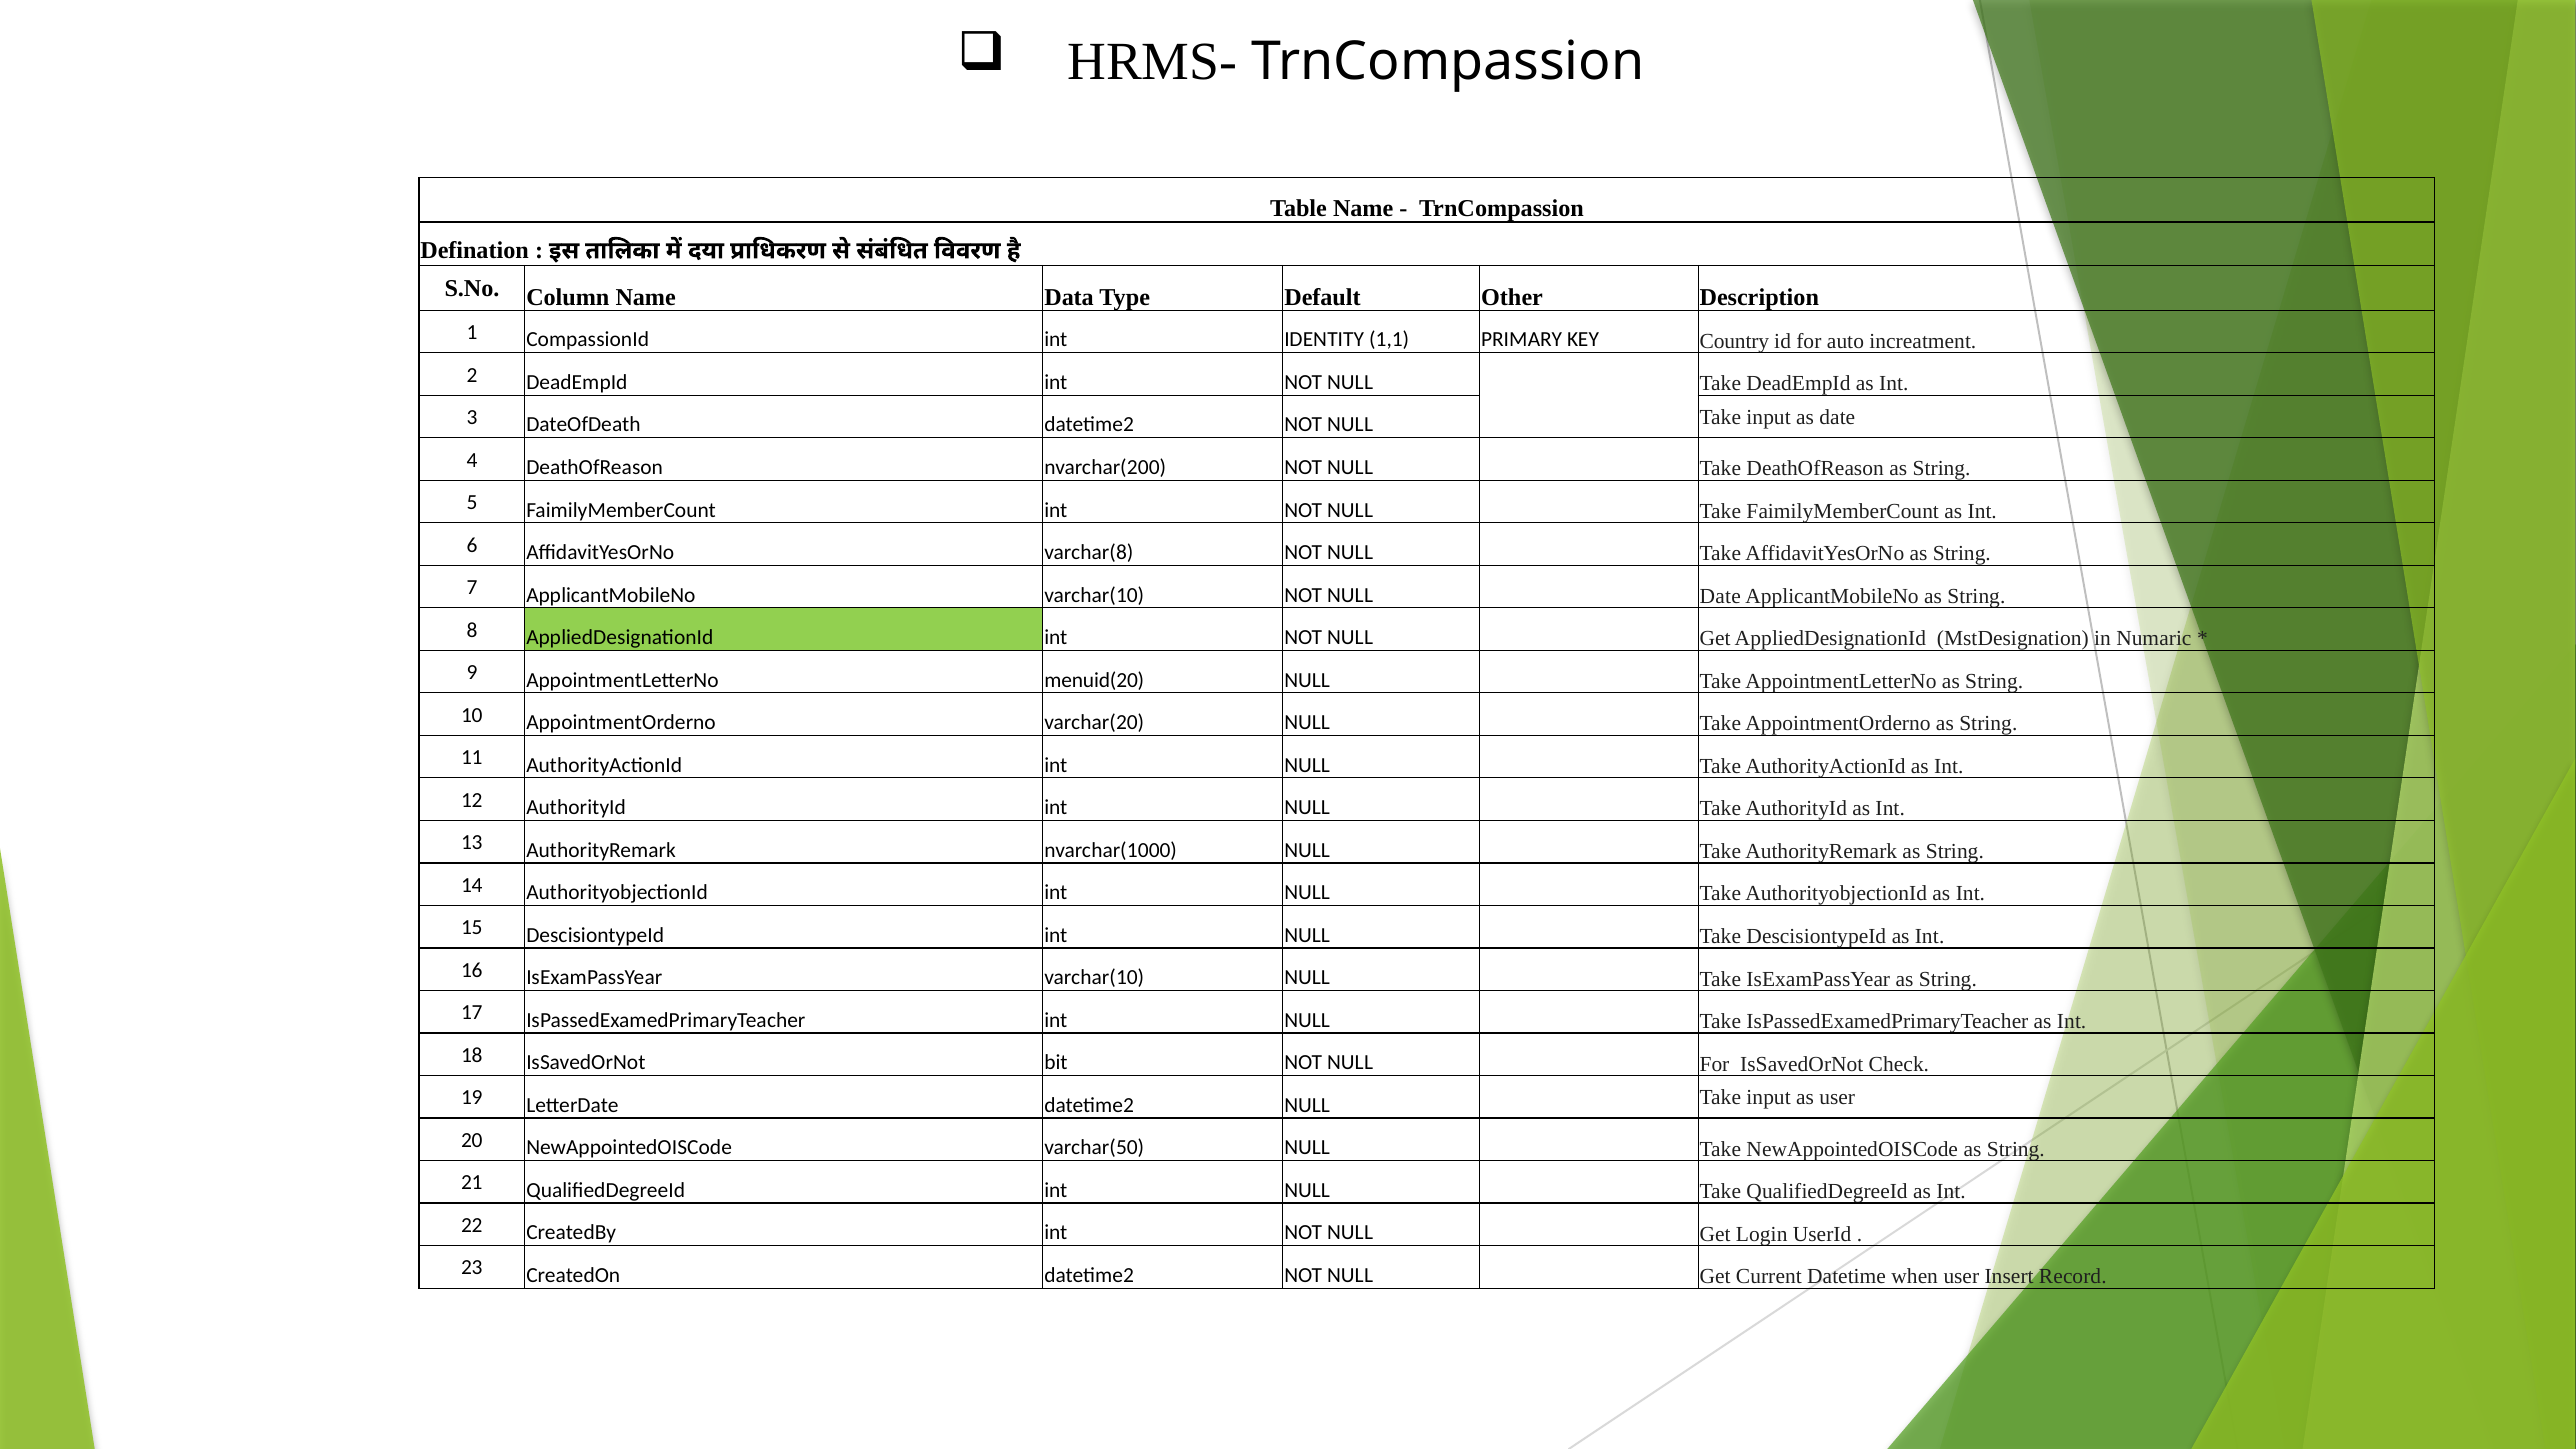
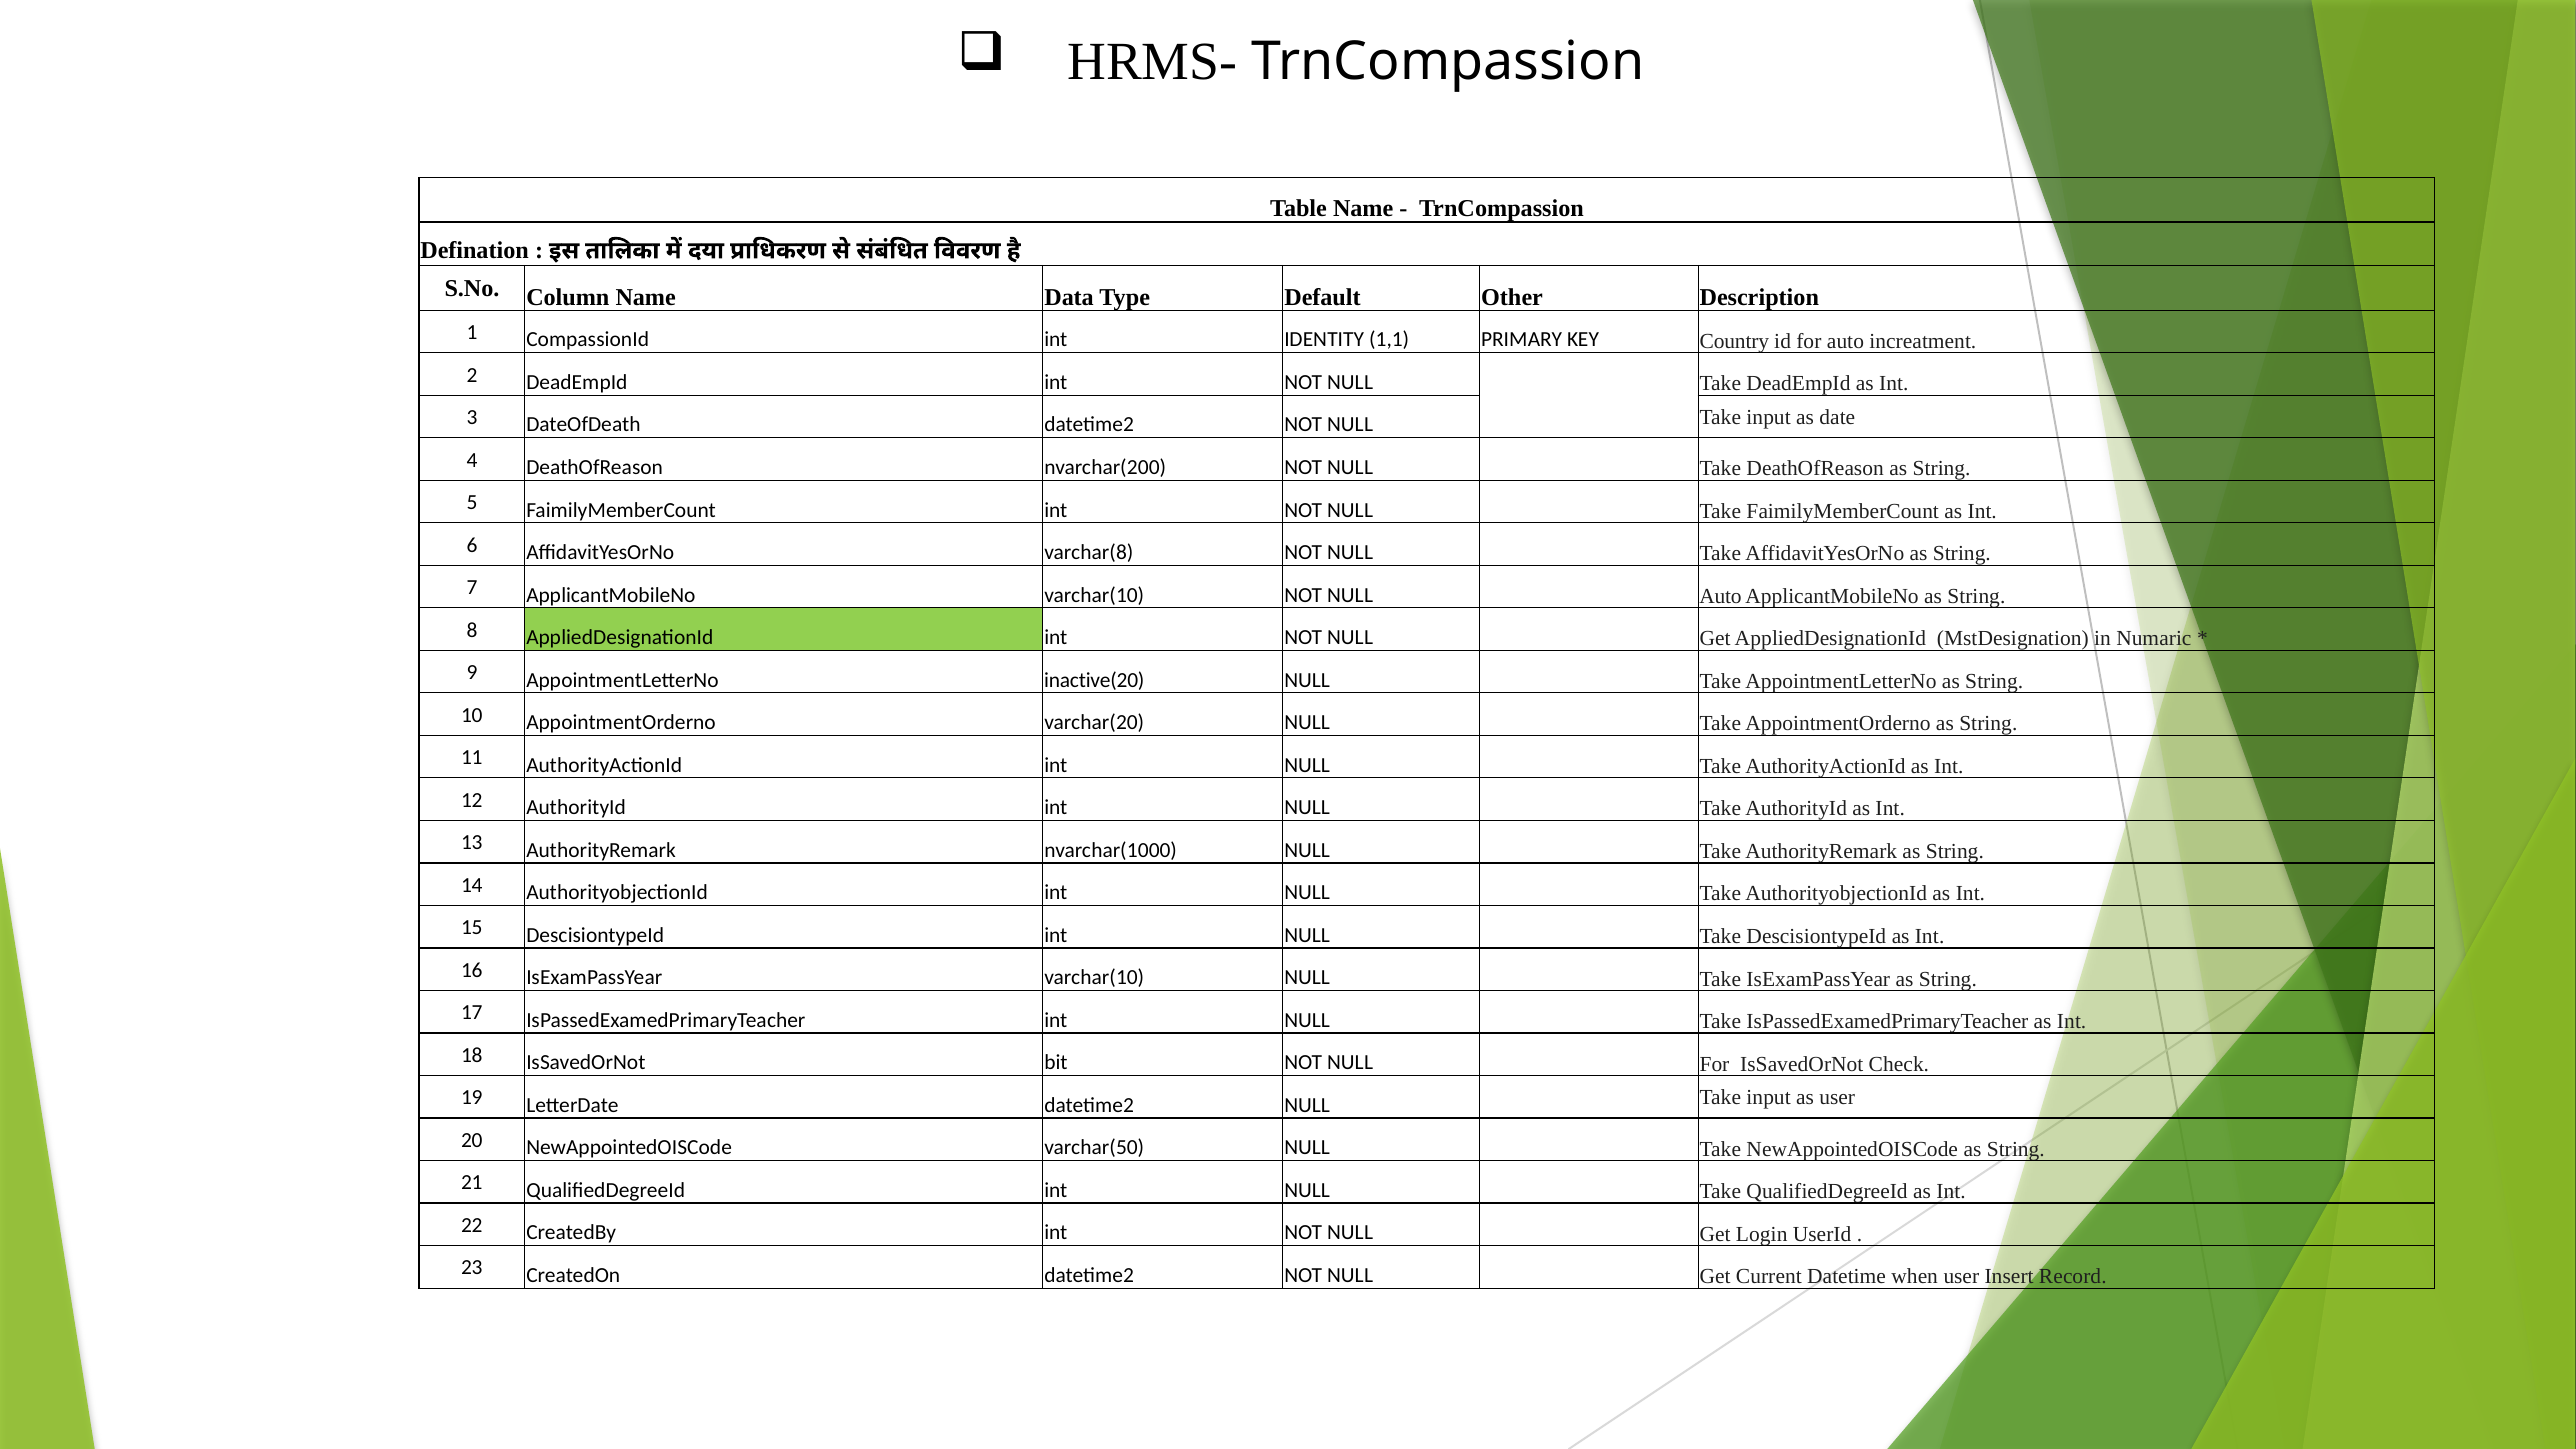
NULL Date: Date -> Auto
menuid(20: menuid(20 -> inactive(20
